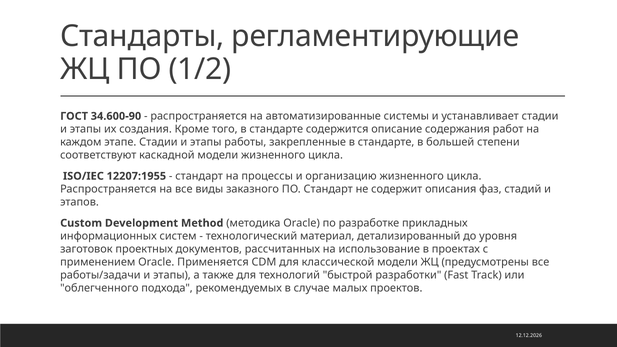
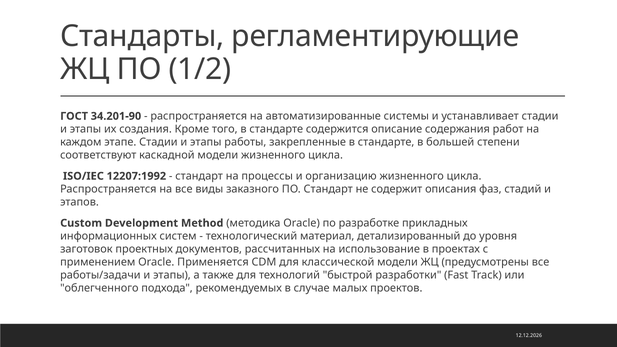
34.600-90: 34.600-90 -> 34.201-90
12207:1955: 12207:1955 -> 12207:1992
